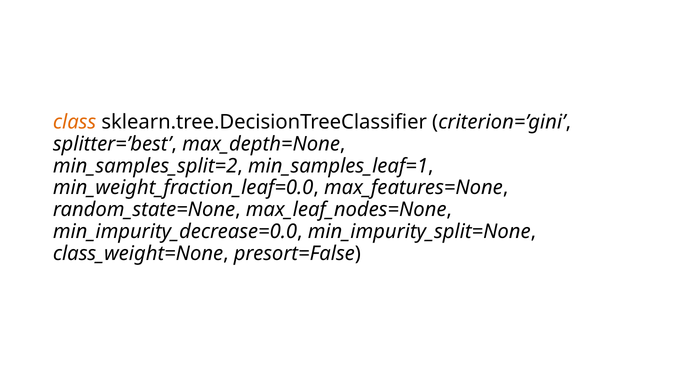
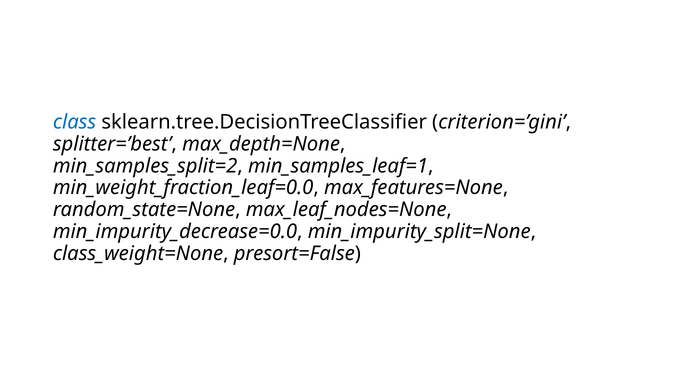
class colour: orange -> blue
